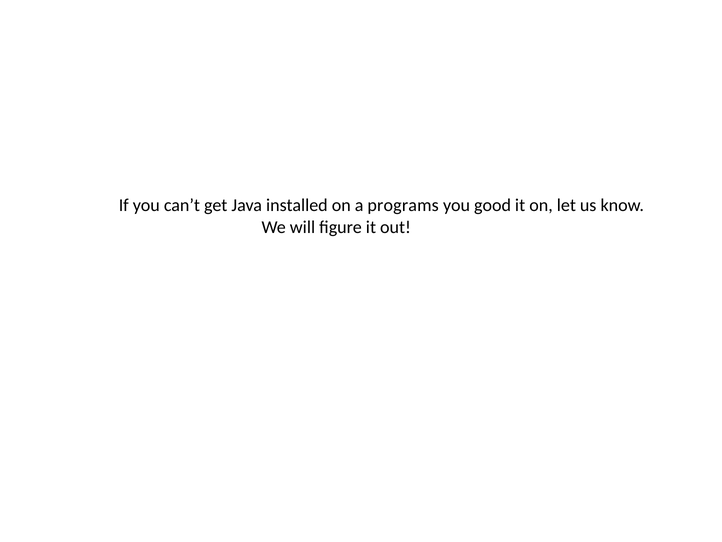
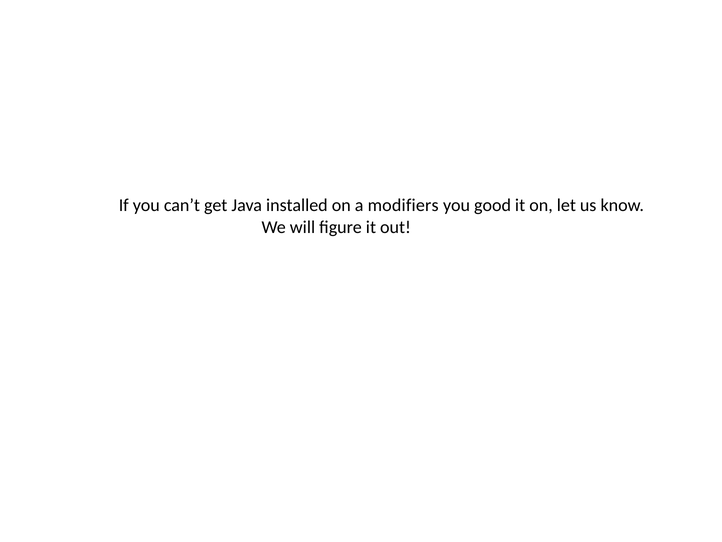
programs: programs -> modifiers
